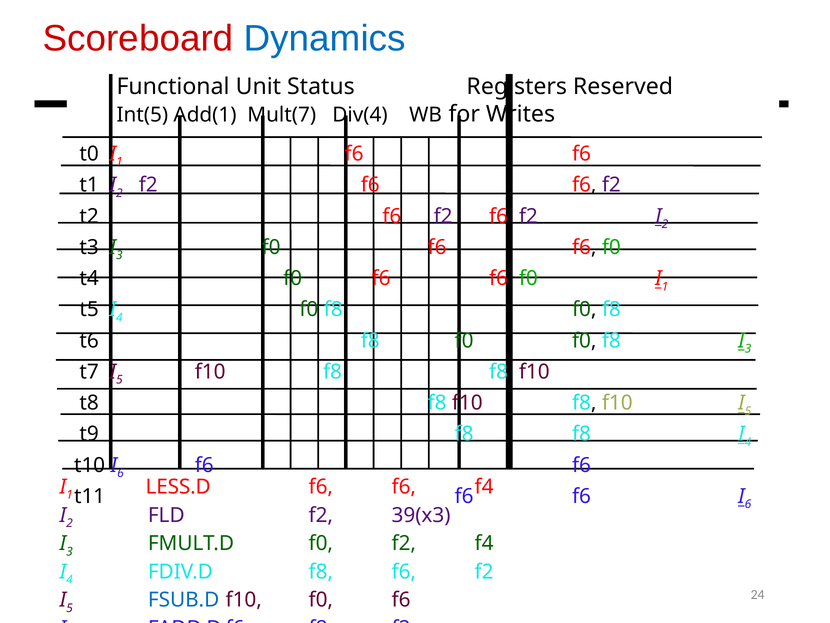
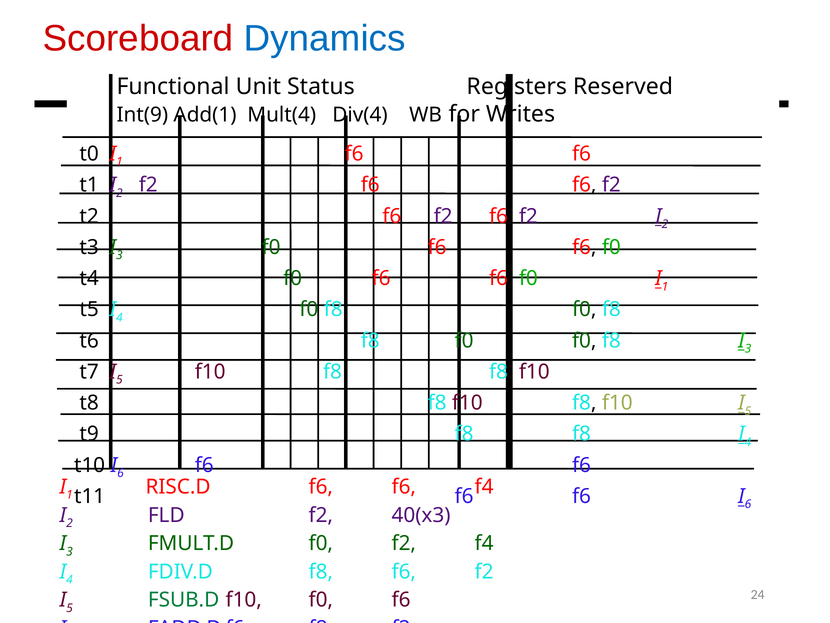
Int(5: Int(5 -> Int(9
Mult(7: Mult(7 -> Mult(4
LESS.D: LESS.D -> RISC.D
39(x3: 39(x3 -> 40(x3
FSUB.D colour: blue -> green
